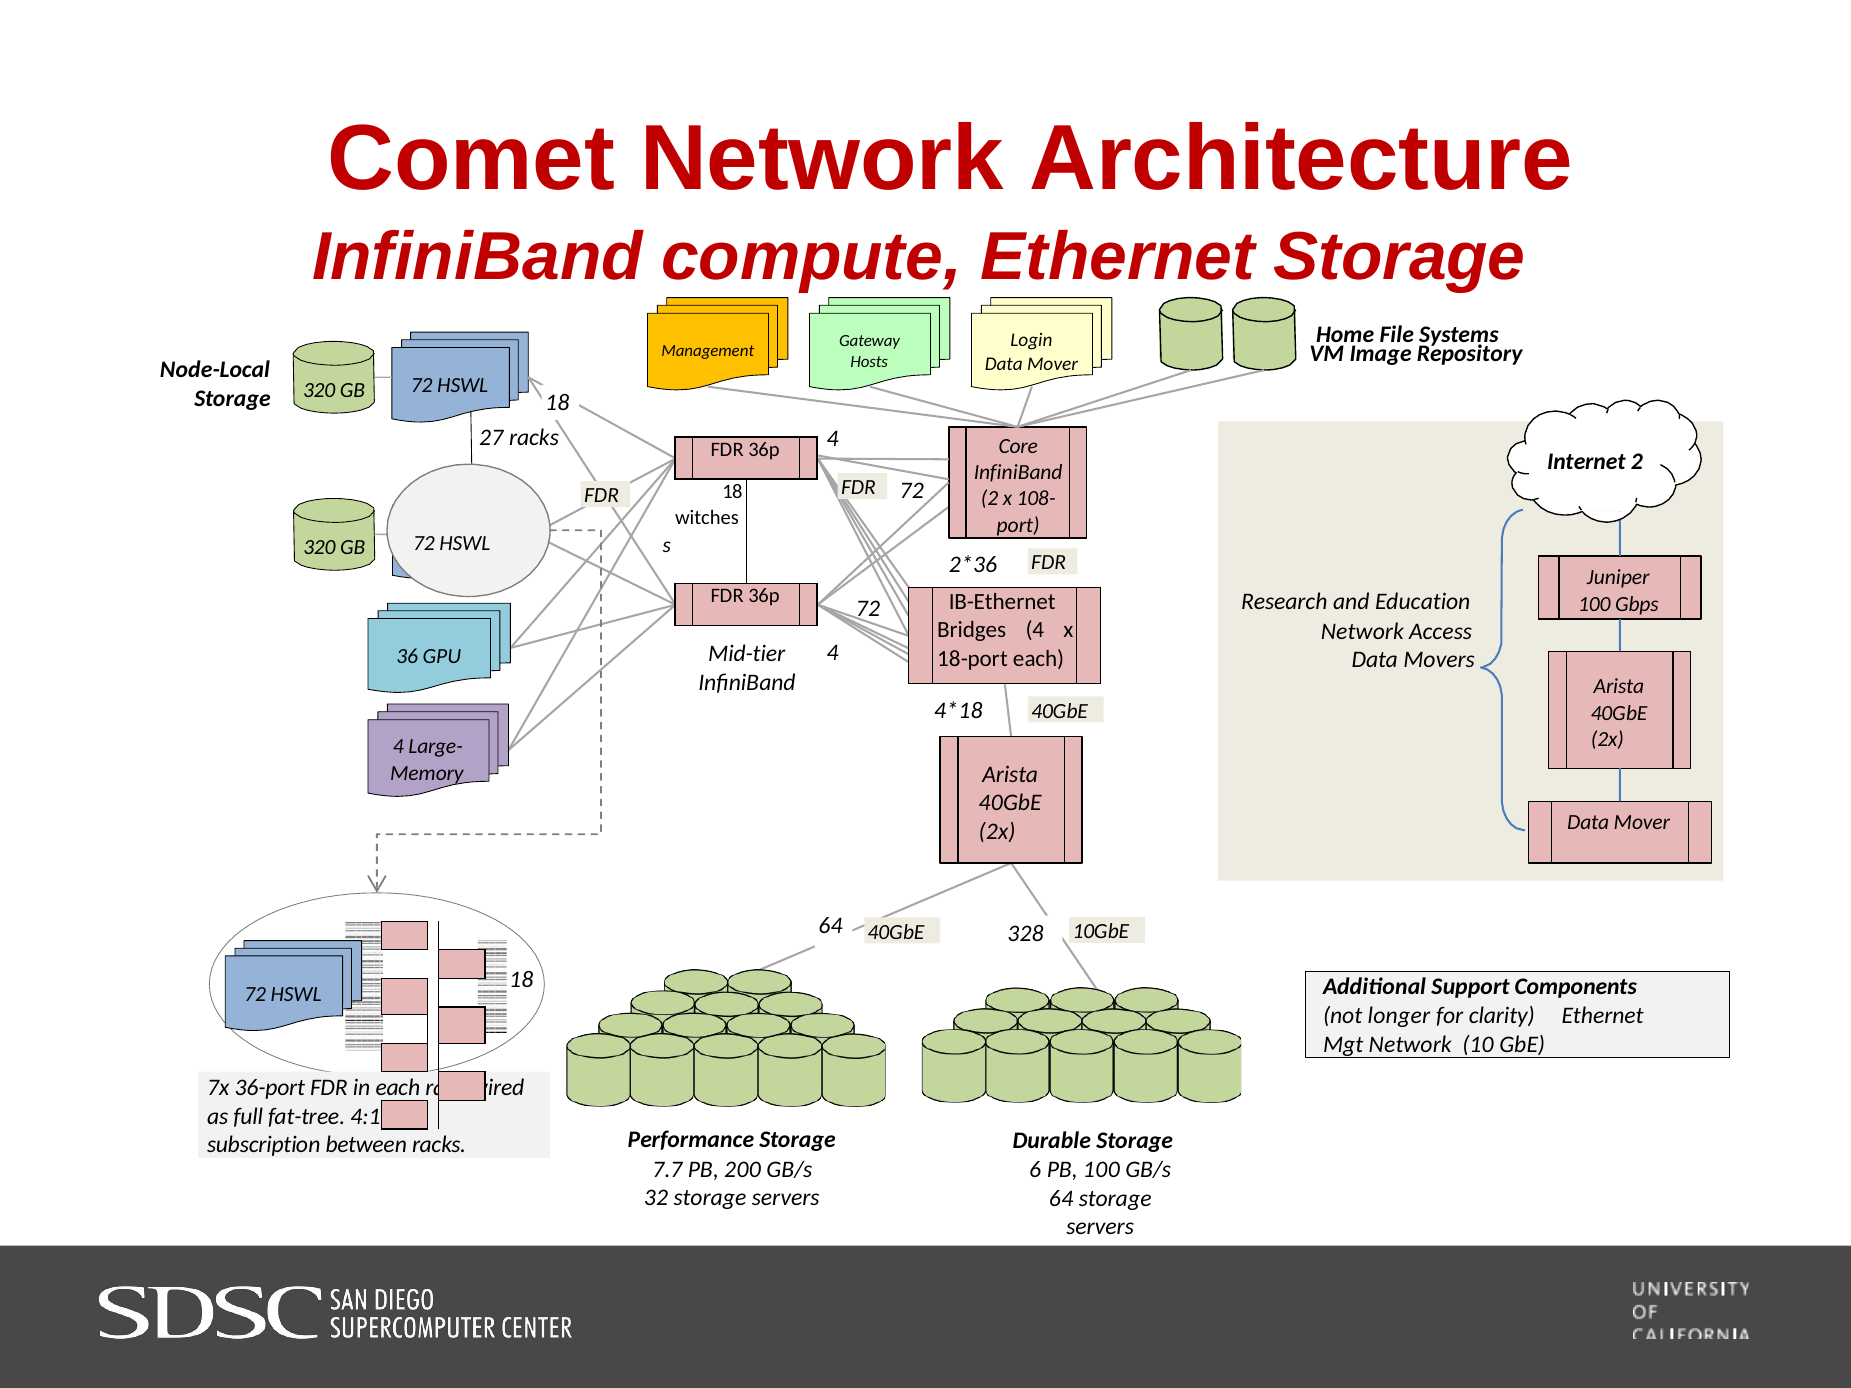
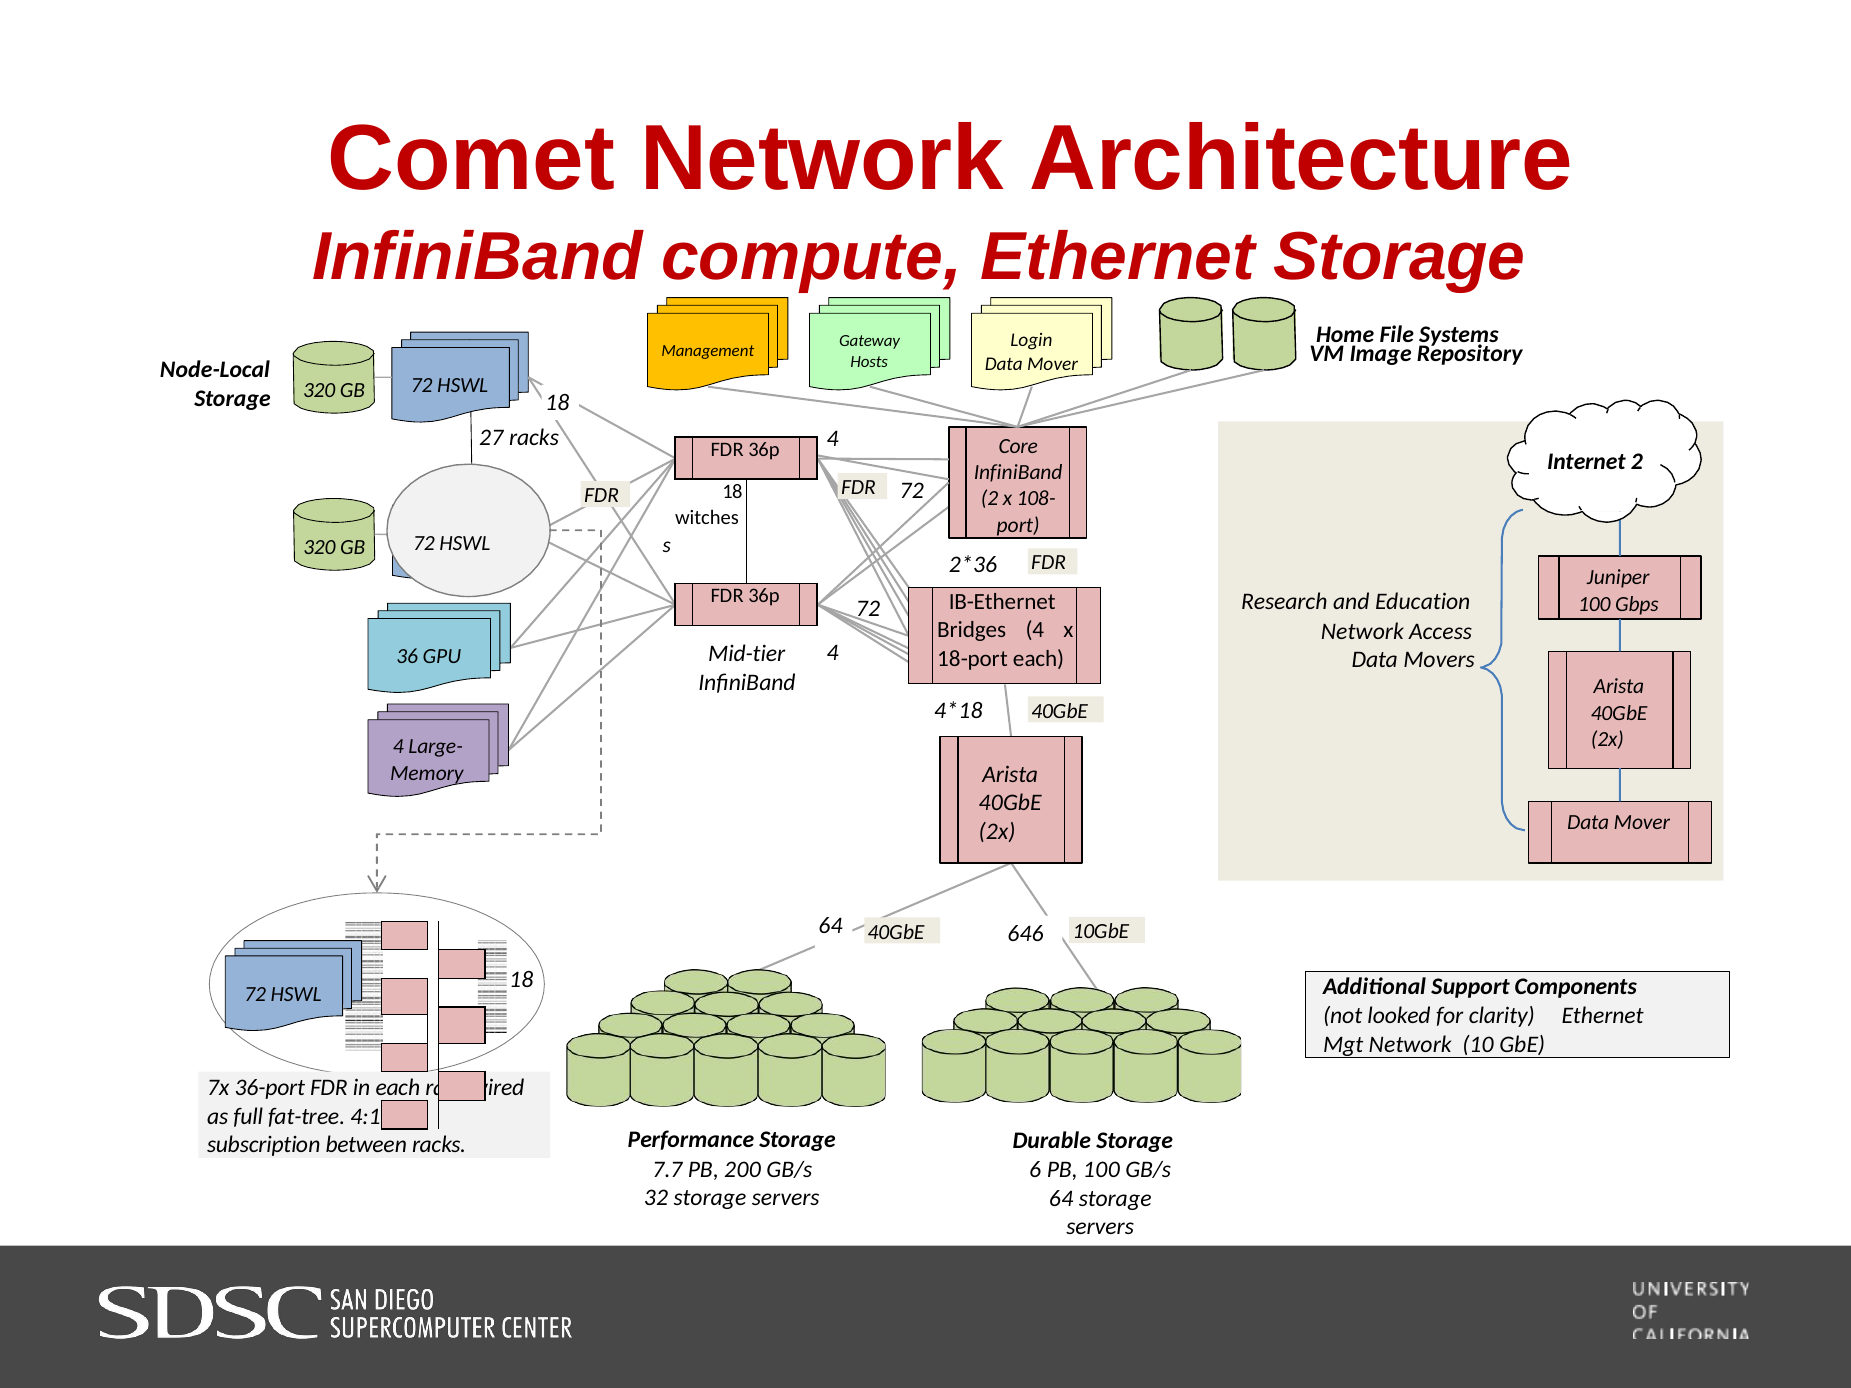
328: 328 -> 646
longer: longer -> looked
